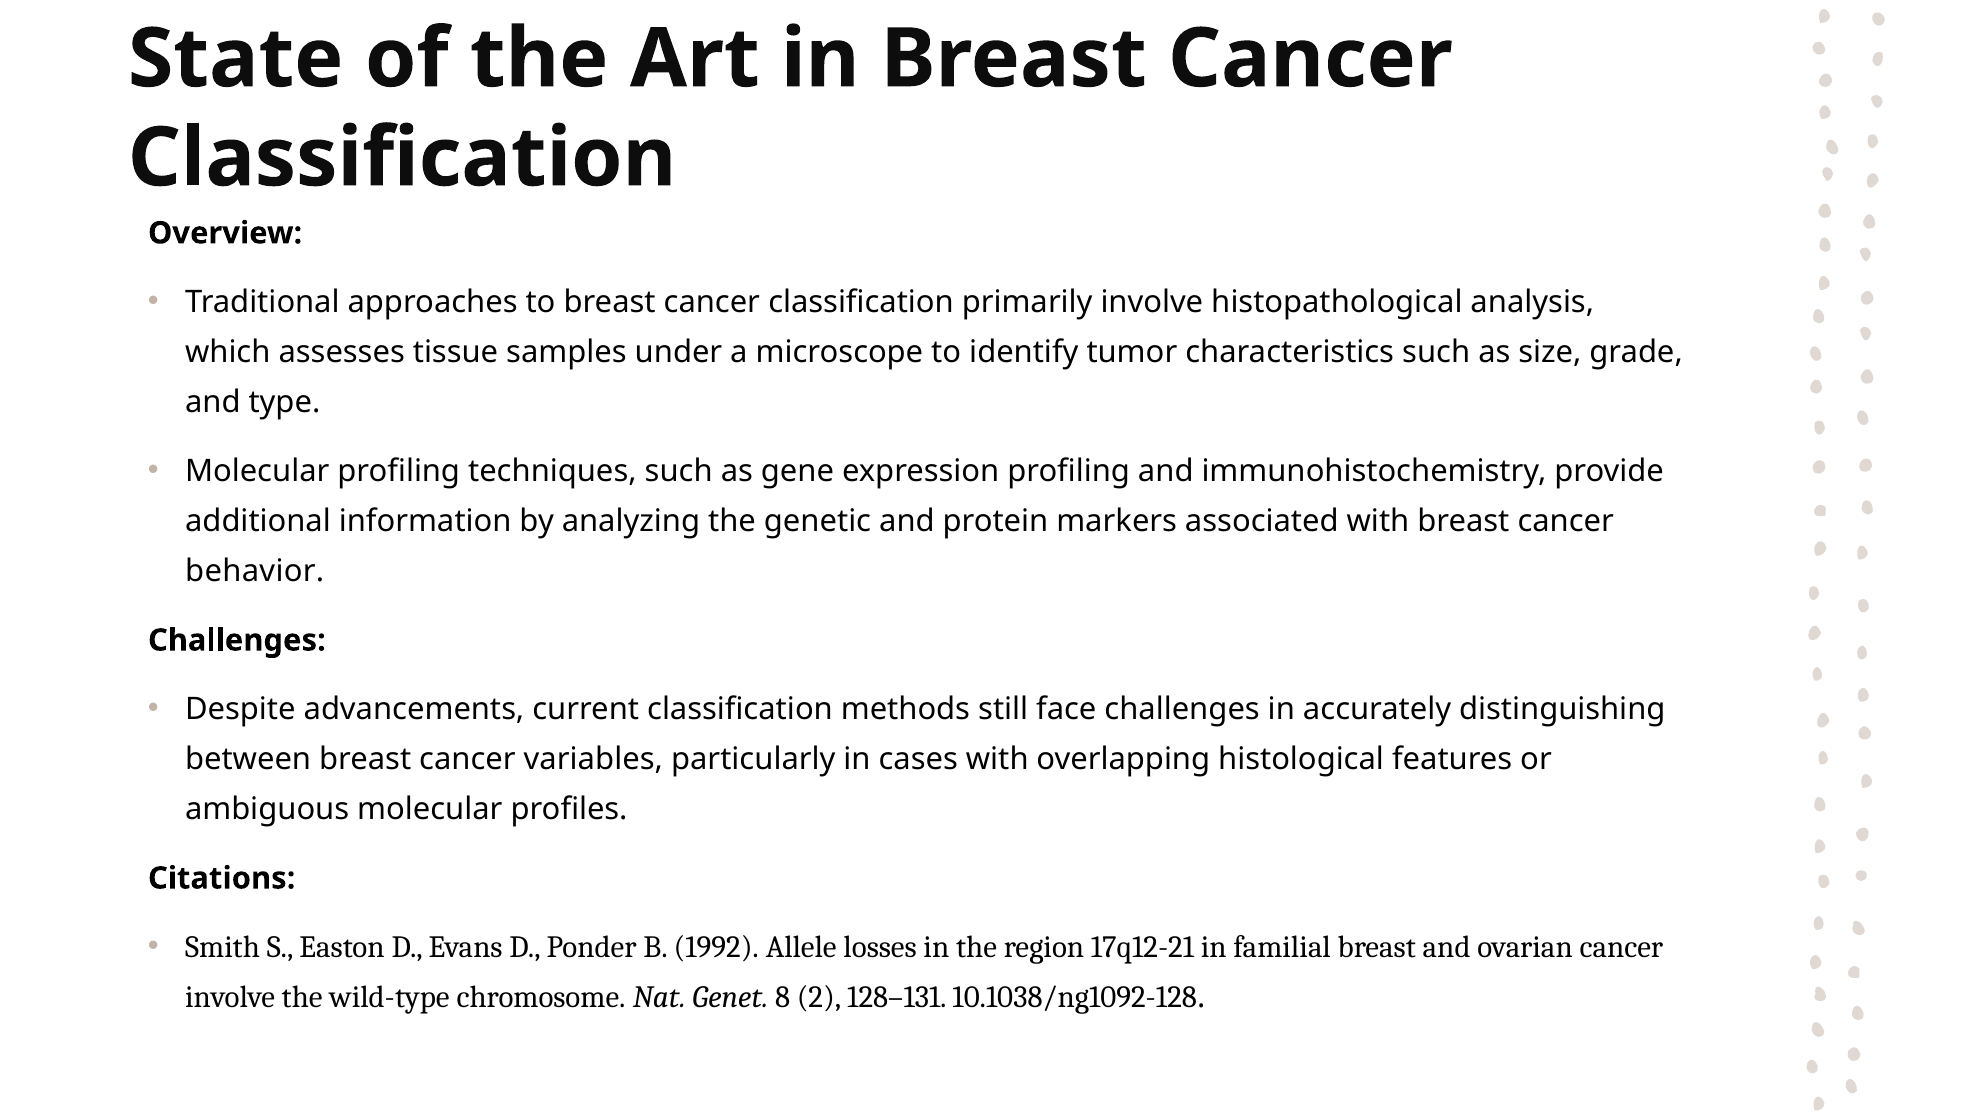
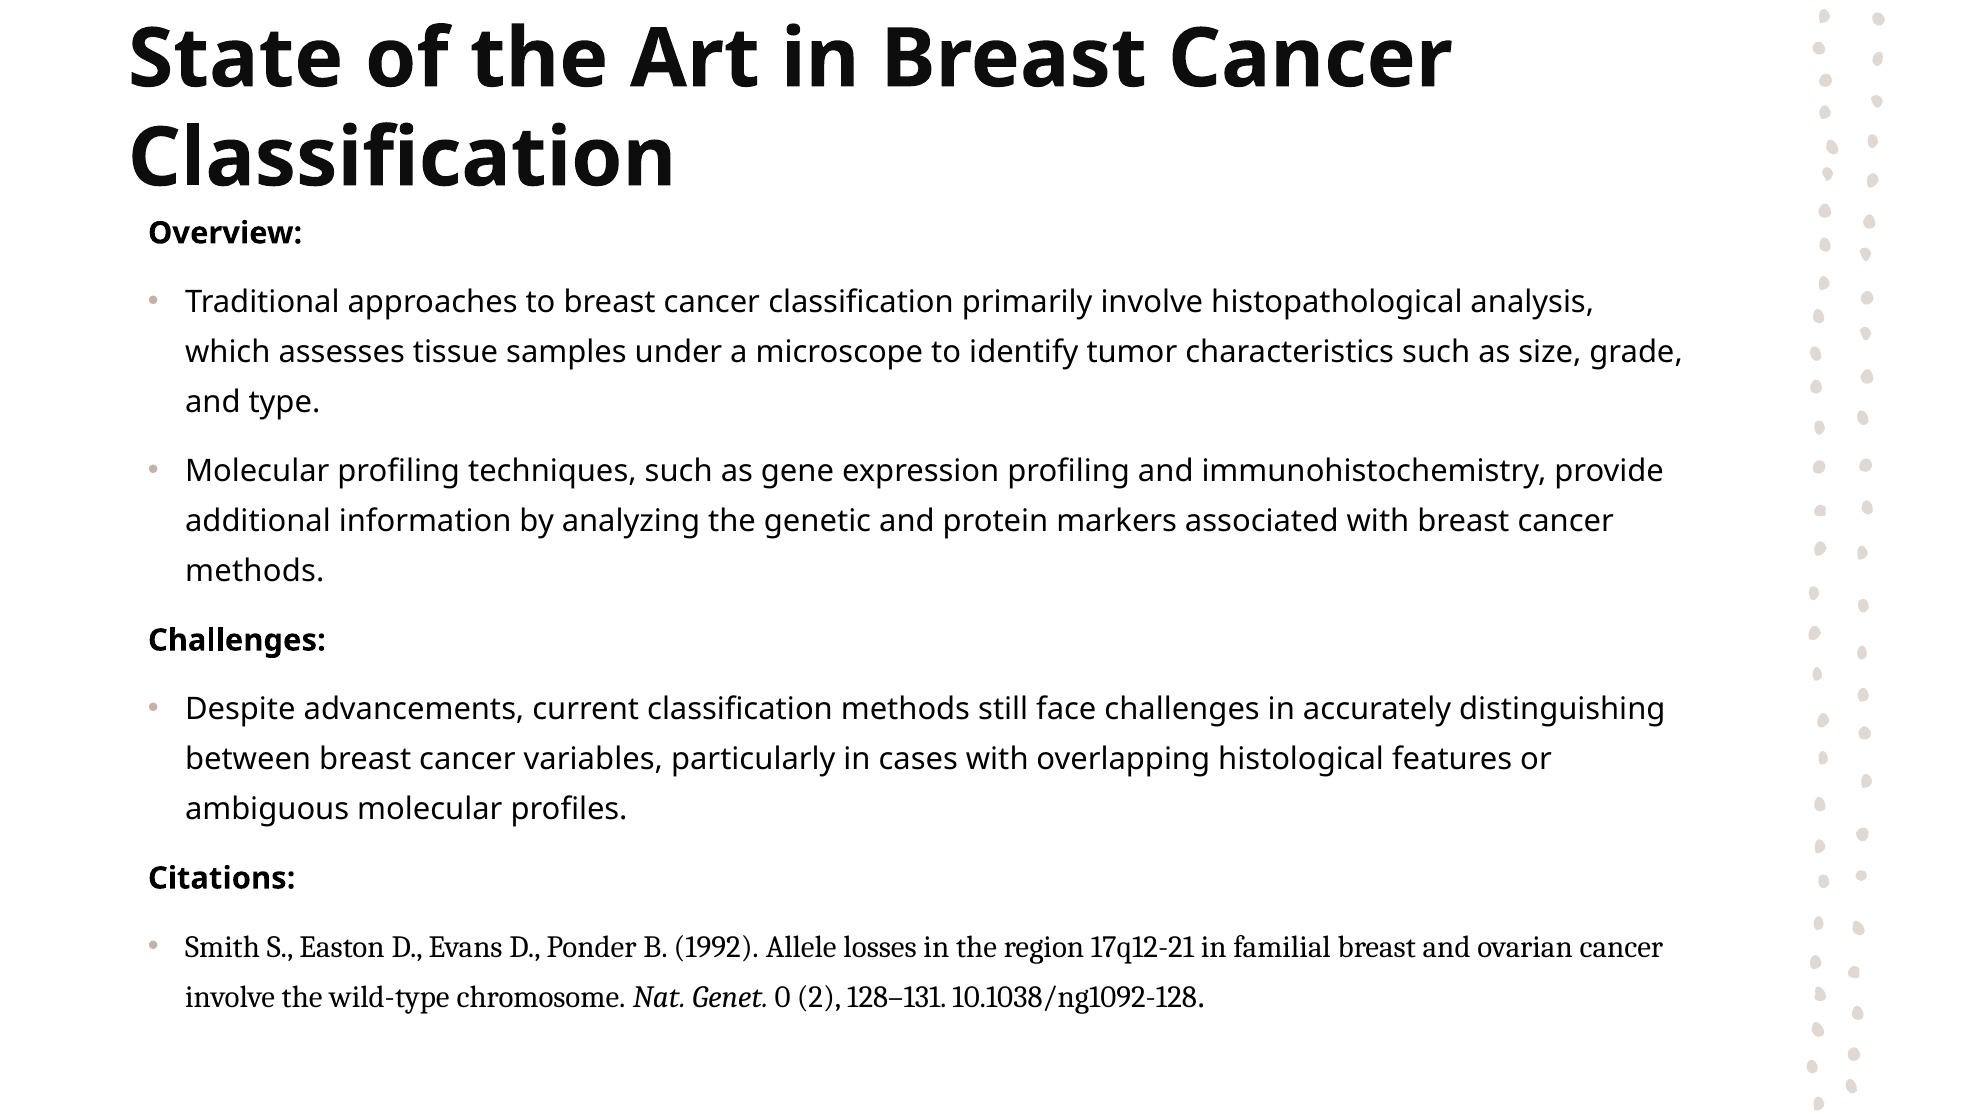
behavior at (255, 571): behavior -> methods
8: 8 -> 0
